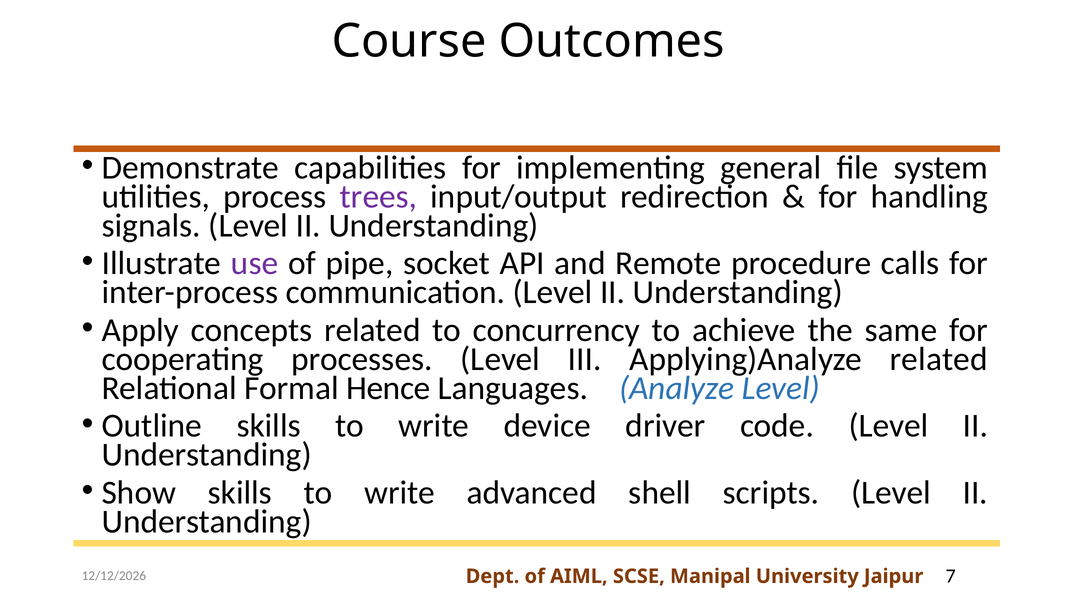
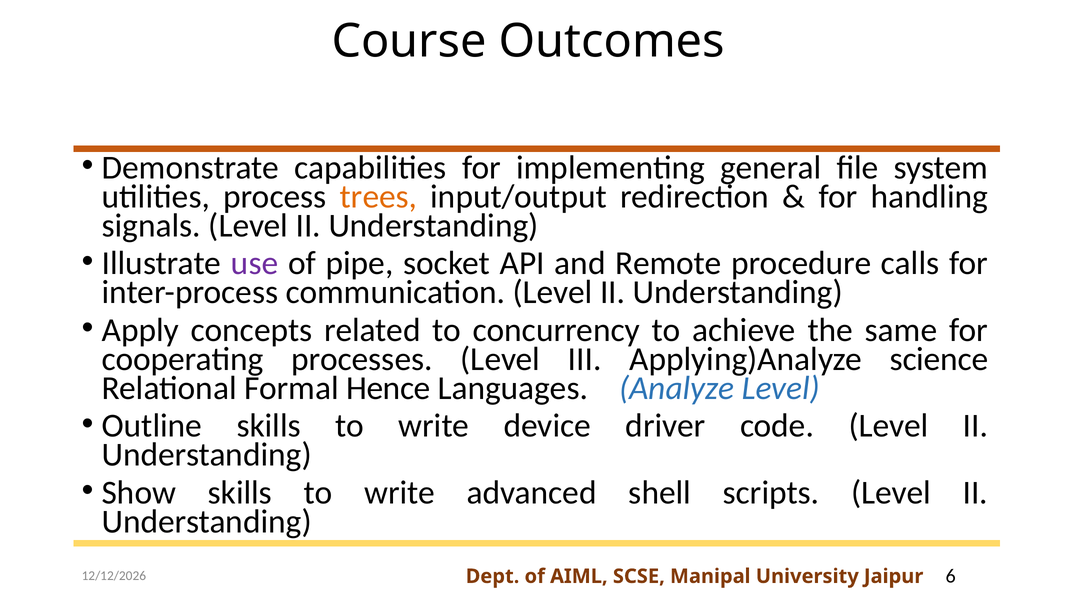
trees colour: purple -> orange
Applying)Analyze related: related -> science
7: 7 -> 6
